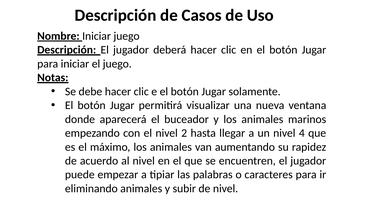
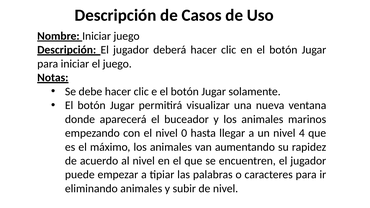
2: 2 -> 0
